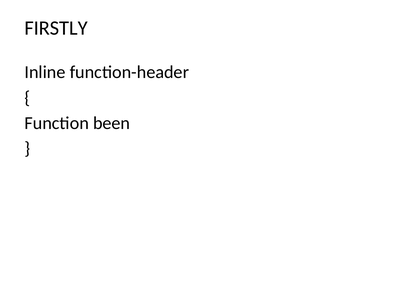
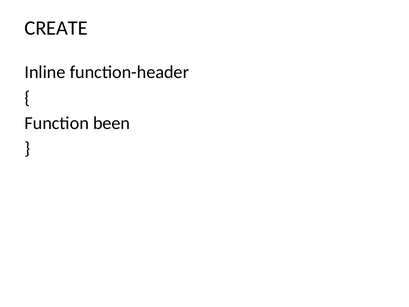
FIRSTLY: FIRSTLY -> CREATE
